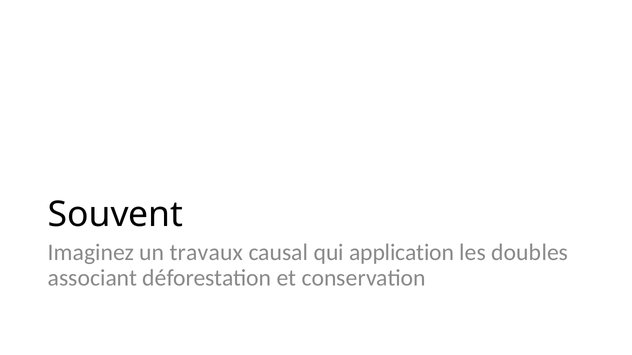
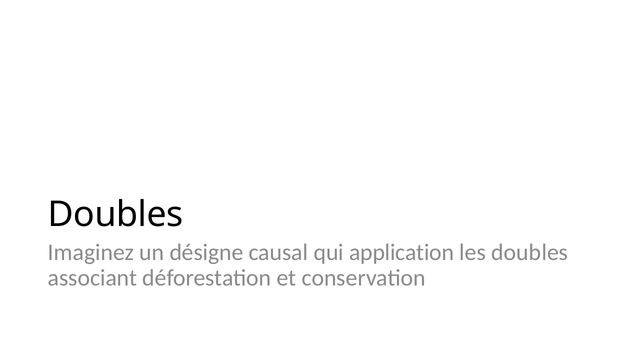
Souvent at (115, 215): Souvent -> Doubles
travaux: travaux -> désigne
